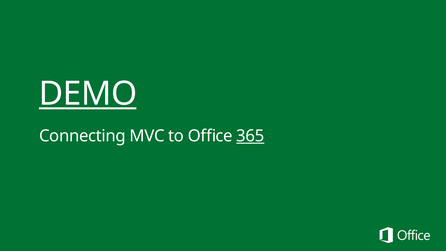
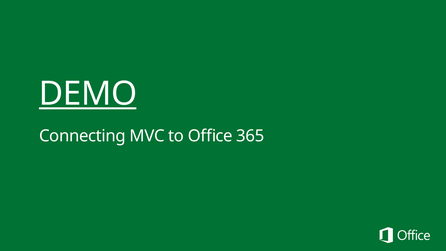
365 underline: present -> none
